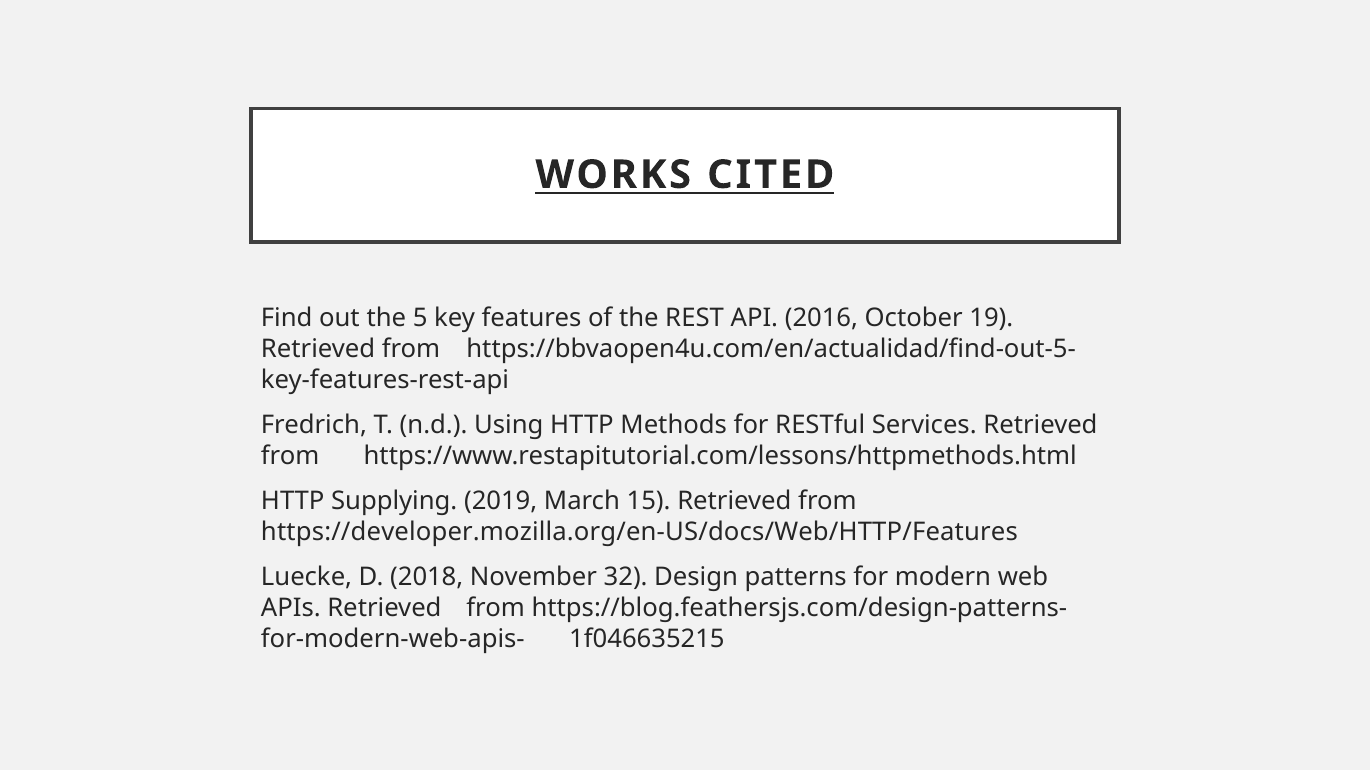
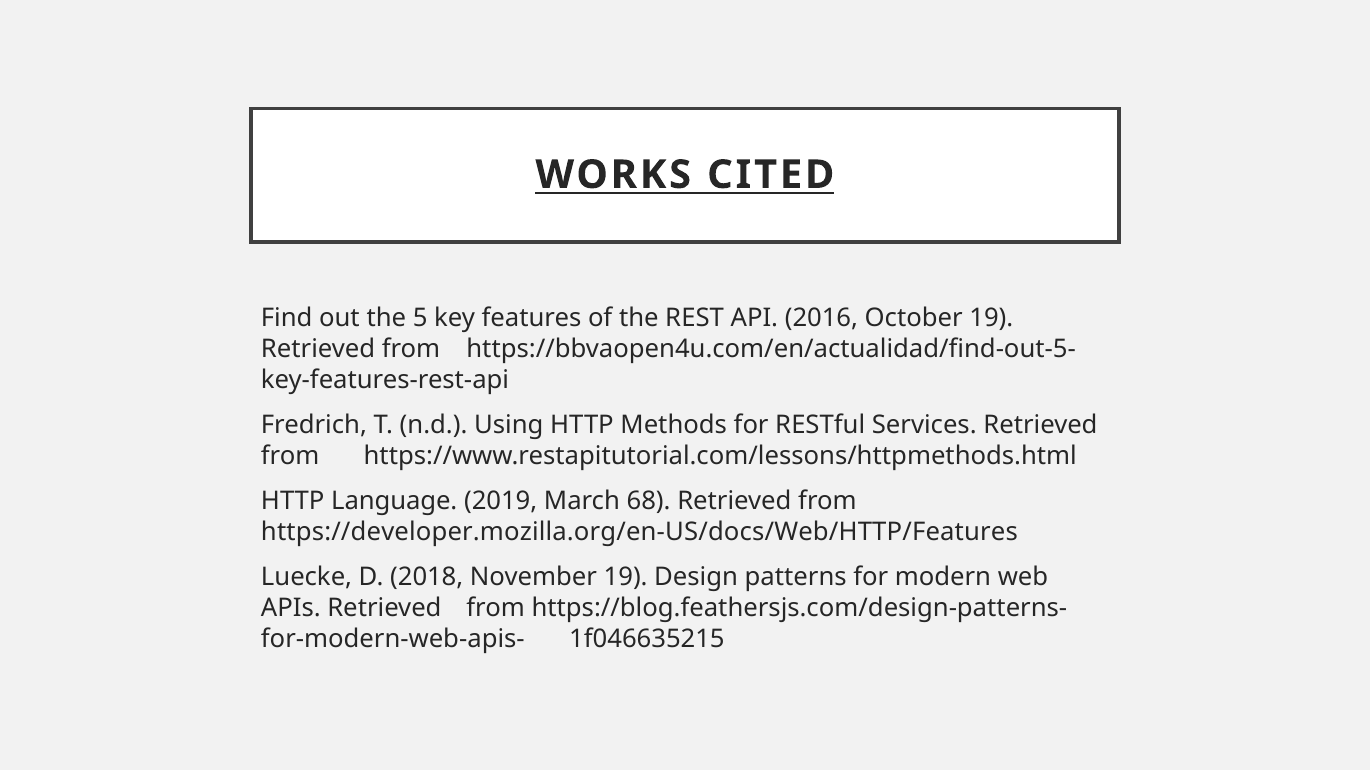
Supplying: Supplying -> Language
15: 15 -> 68
November 32: 32 -> 19
